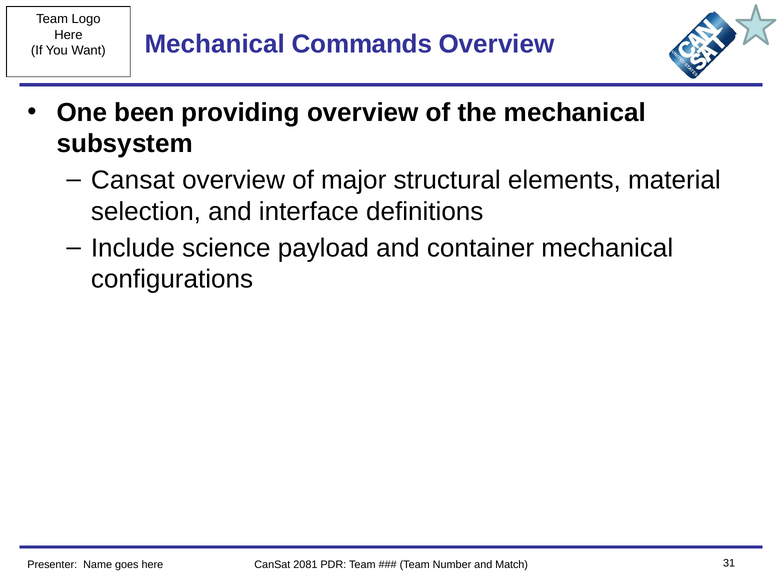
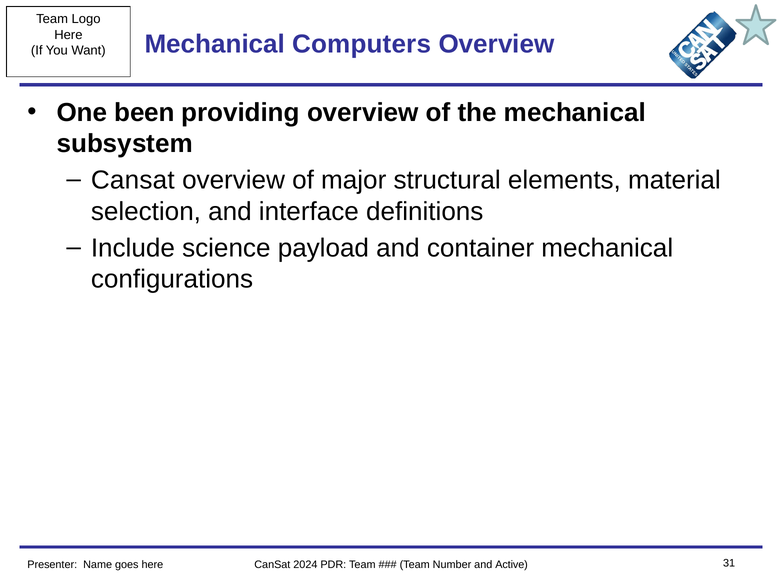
Commands: Commands -> Computers
2081: 2081 -> 2024
Match: Match -> Active
